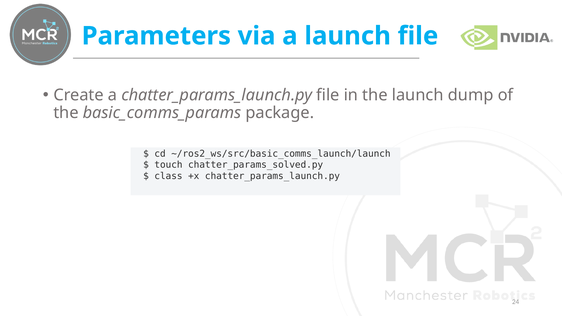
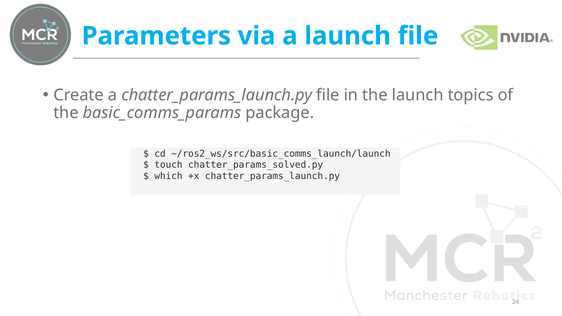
dump: dump -> topics
class: class -> which
